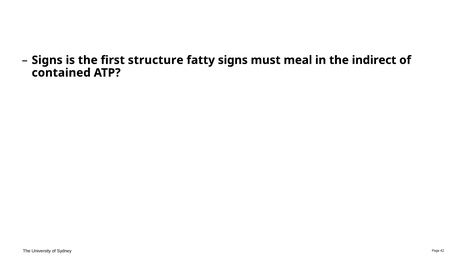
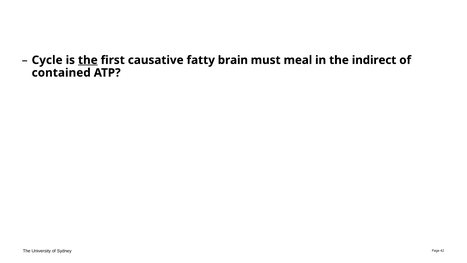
Signs at (47, 60): Signs -> Cycle
the at (88, 60) underline: none -> present
structure: structure -> causative
fatty signs: signs -> brain
